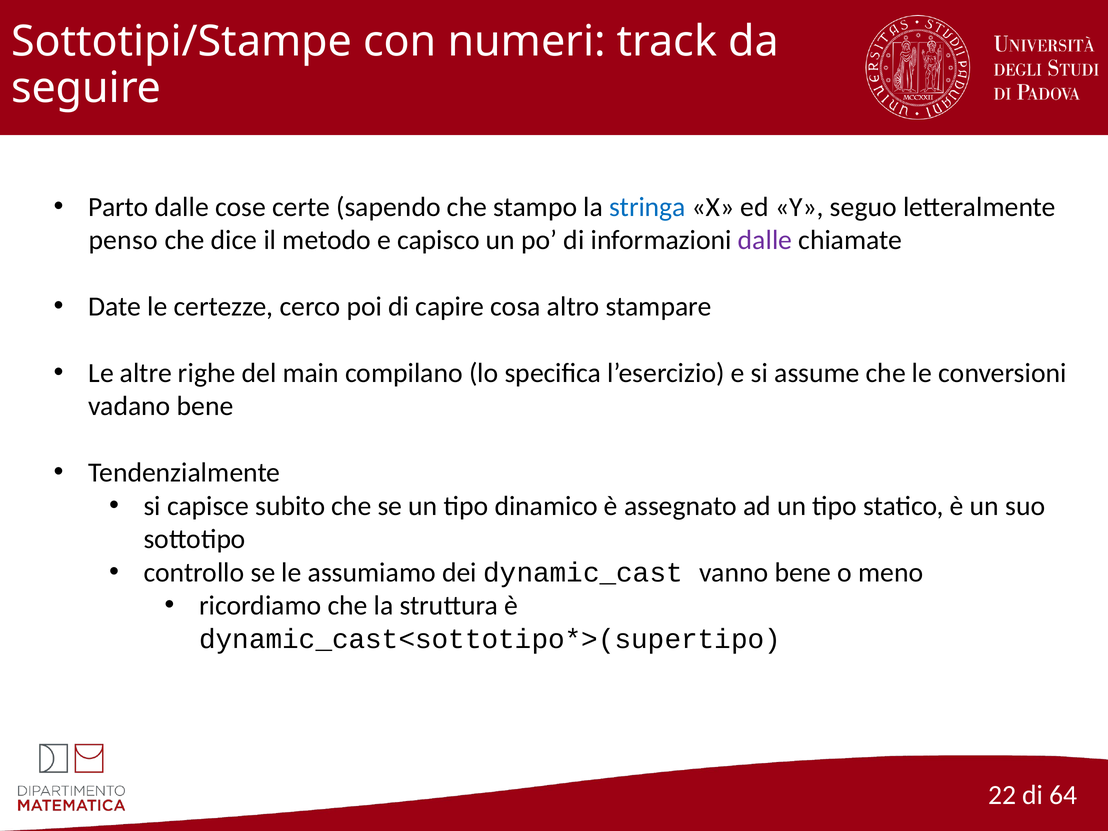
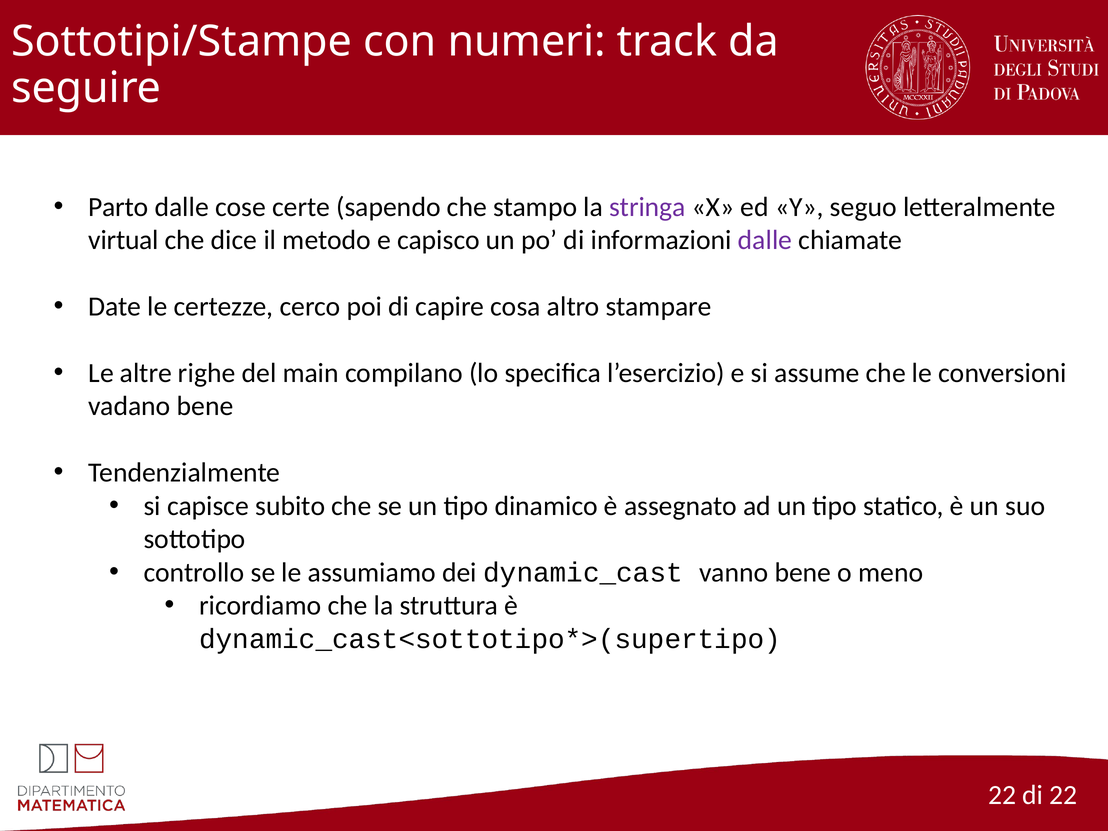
stringa colour: blue -> purple
penso: penso -> virtual
di 64: 64 -> 22
